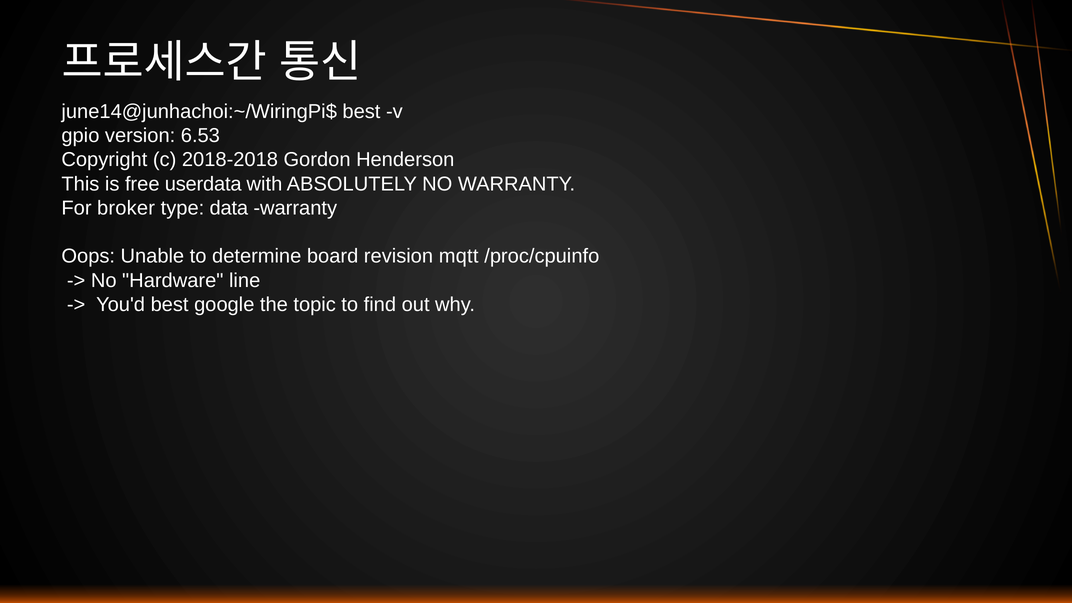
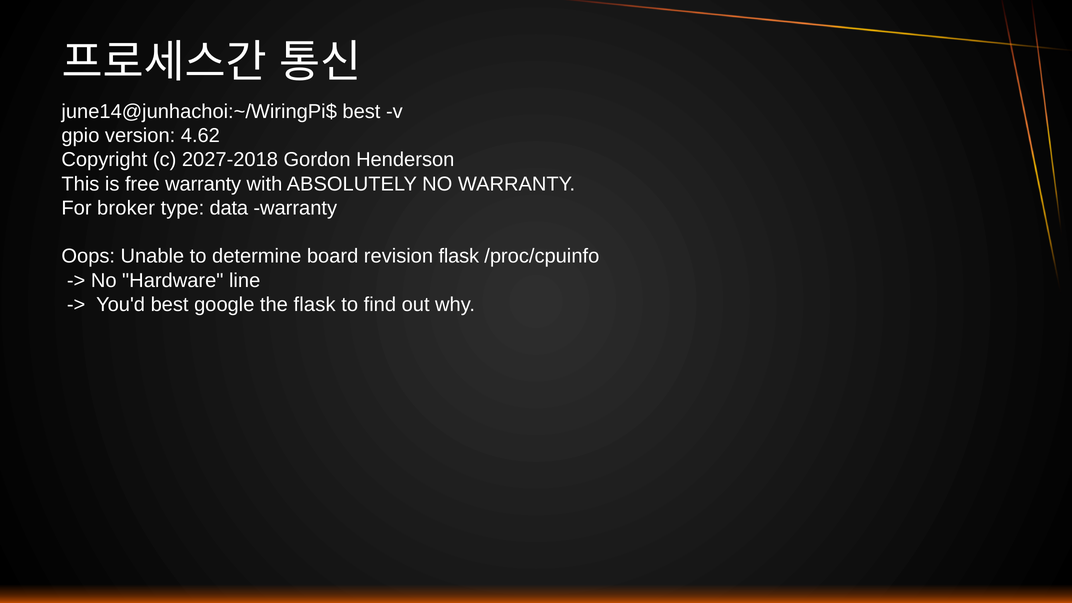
6.53: 6.53 -> 4.62
2018-2018: 2018-2018 -> 2027-2018
free userdata: userdata -> warranty
revision mqtt: mqtt -> flask
the topic: topic -> flask
